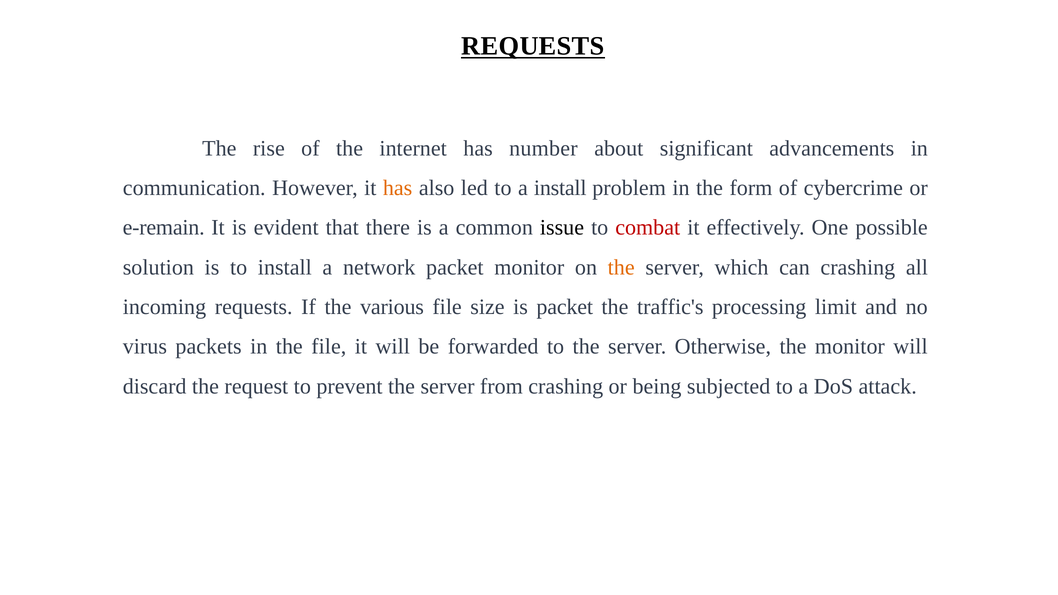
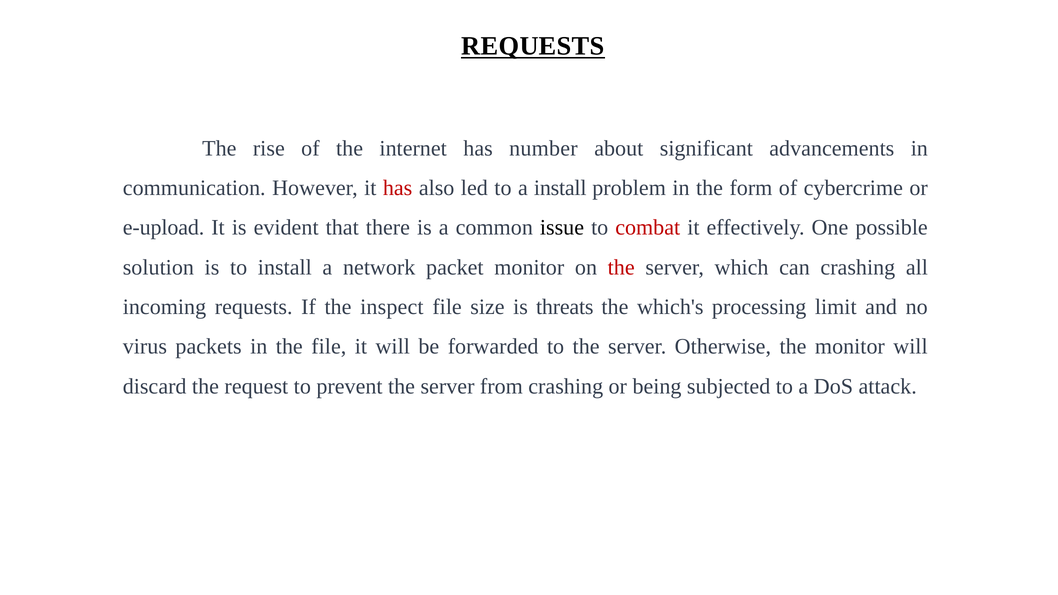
has at (398, 188) colour: orange -> red
e-remain: e-remain -> e-upload
the at (621, 267) colour: orange -> red
various: various -> inspect
is packet: packet -> threats
traffic's: traffic's -> which's
